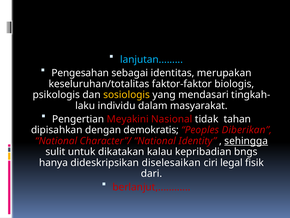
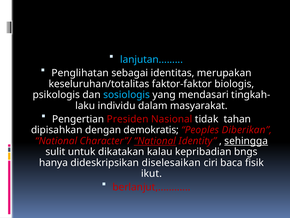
Pengesahan: Pengesahan -> Penglihatan
sosiologis colour: yellow -> light blue
Meyakini: Meyakini -> Presiden
National at (155, 141) underline: none -> present
legal: legal -> baca
dari: dari -> ikut
